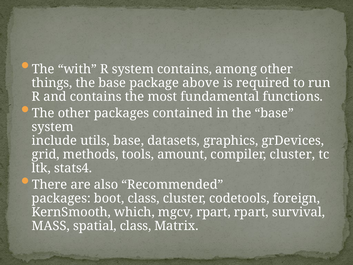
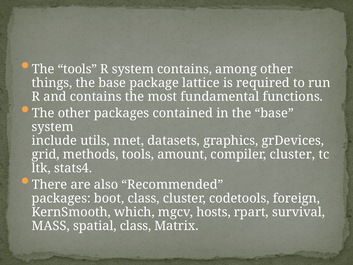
The with: with -> tools
above: above -> lattice
utils base: base -> nnet
mgcv rpart: rpart -> hosts
